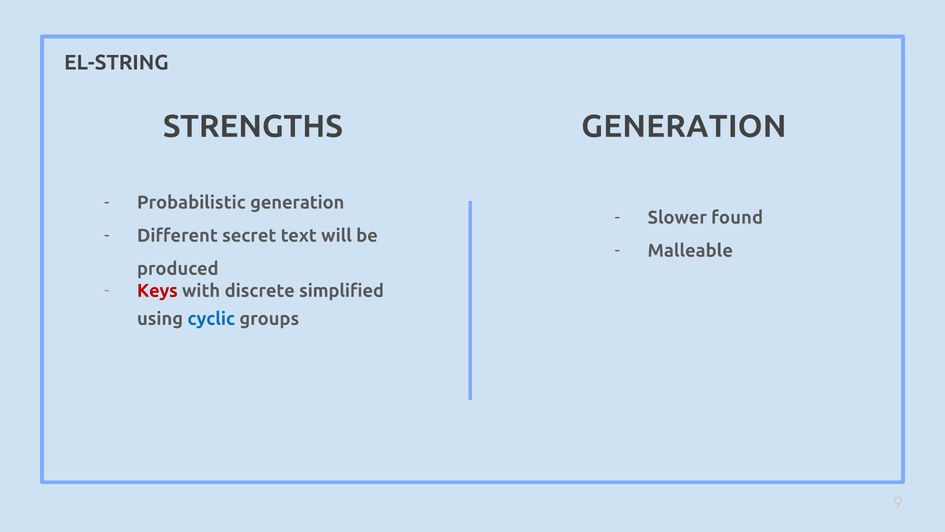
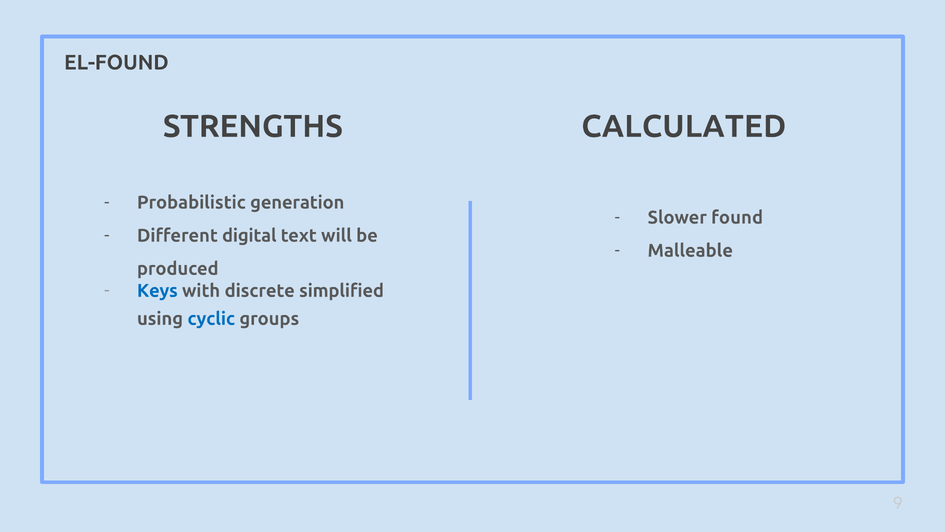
EL-STRING: EL-STRING -> EL-FOUND
GENERATION at (684, 126): GENERATION -> CALCULATED
secret: secret -> digital
Keys colour: red -> blue
